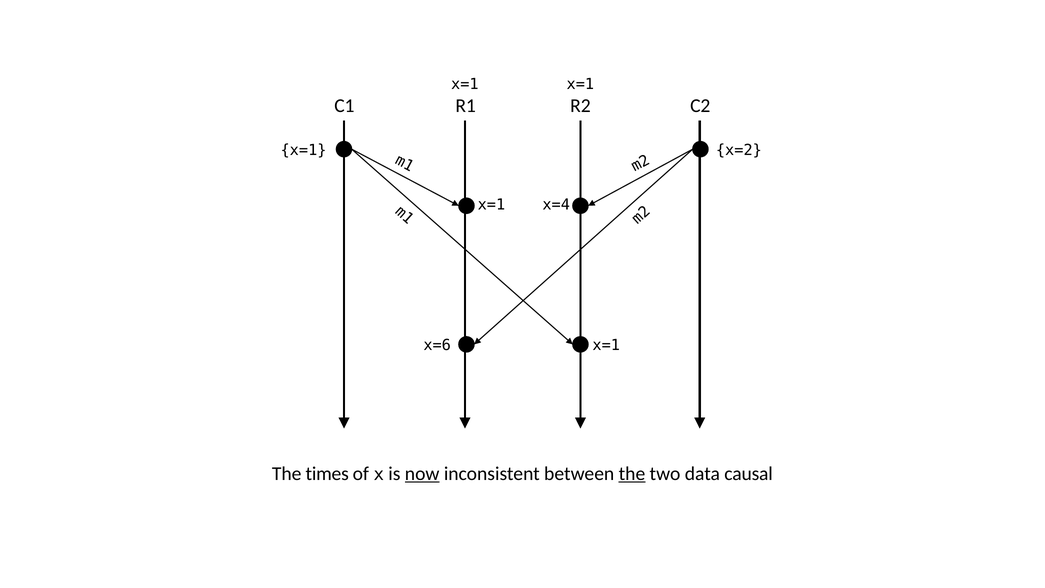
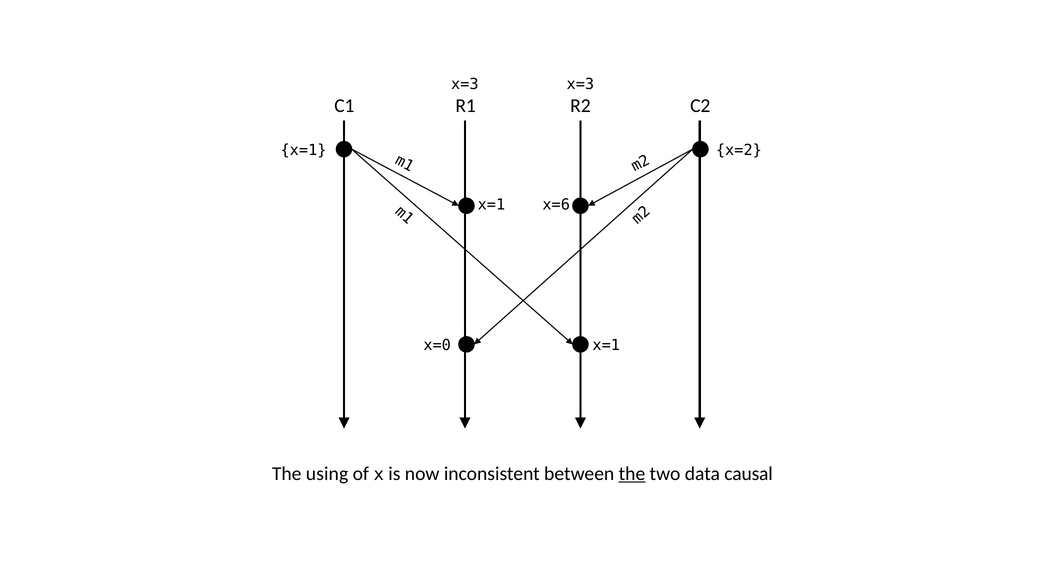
x=1 at (465, 84): x=1 -> x=3
x=1 at (580, 84): x=1 -> x=3
x=4: x=4 -> x=6
x=6: x=6 -> x=0
times: times -> using
now underline: present -> none
